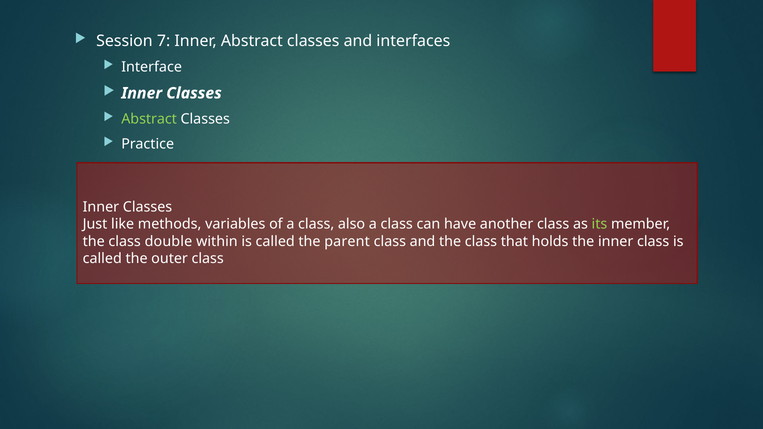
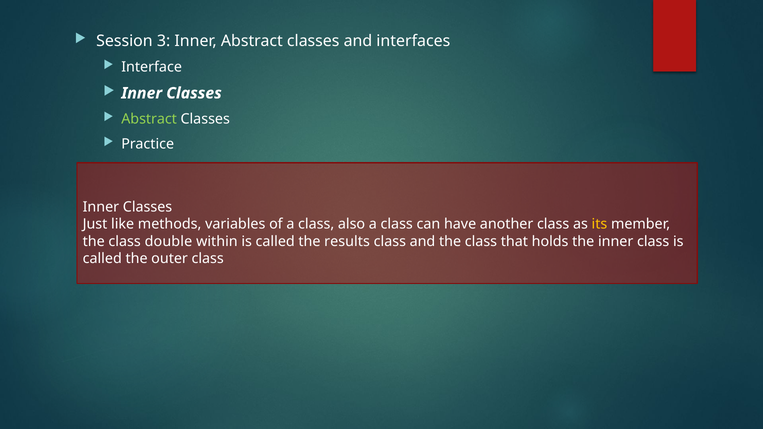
7: 7 -> 3
its colour: light green -> yellow
parent: parent -> results
